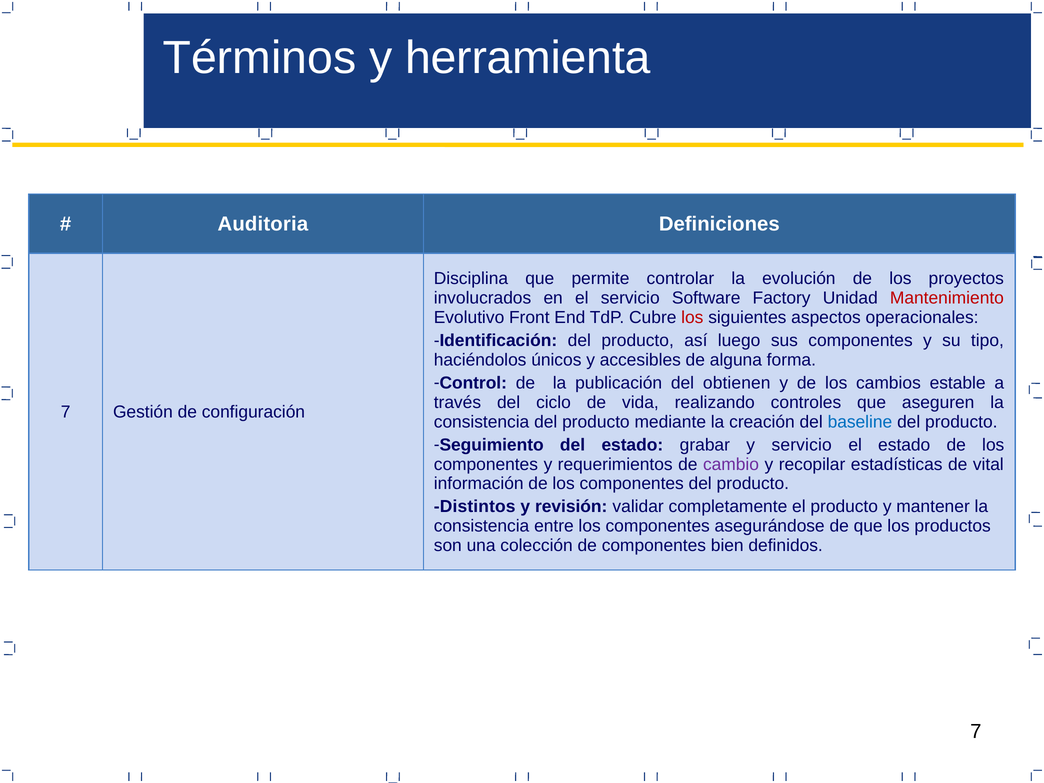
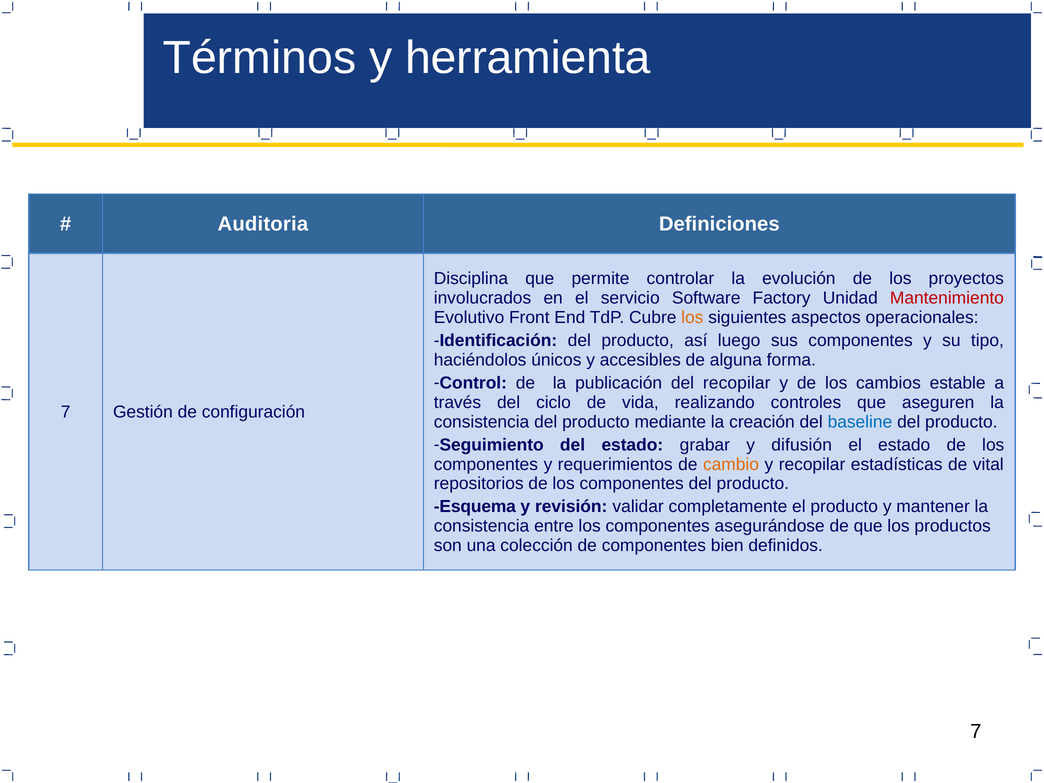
los at (692, 317) colour: red -> orange
del obtienen: obtienen -> recopilar
y servicio: servicio -> difusión
cambio colour: purple -> orange
información: información -> repositorios
Distintos: Distintos -> Esquema
